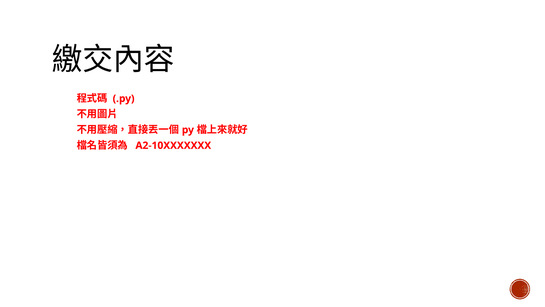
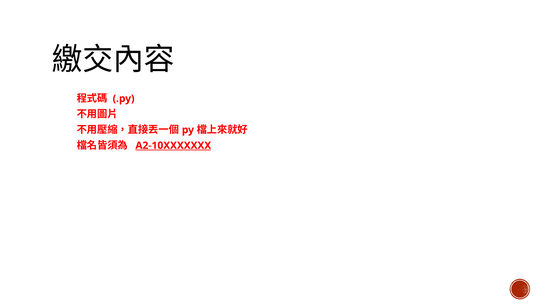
A2-10XXXXXXX underline: none -> present
